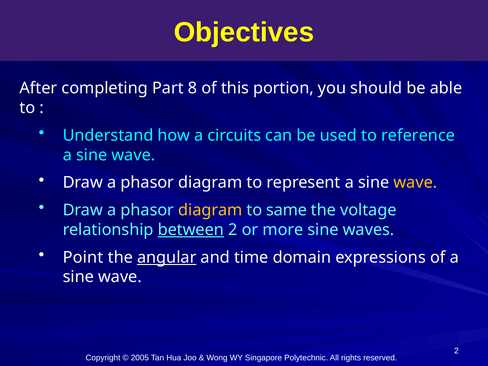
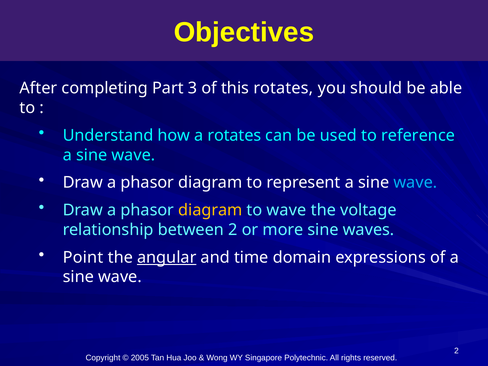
8: 8 -> 3
this portion: portion -> rotates
a circuits: circuits -> rotates
wave at (415, 183) colour: yellow -> light blue
to same: same -> wave
between underline: present -> none
